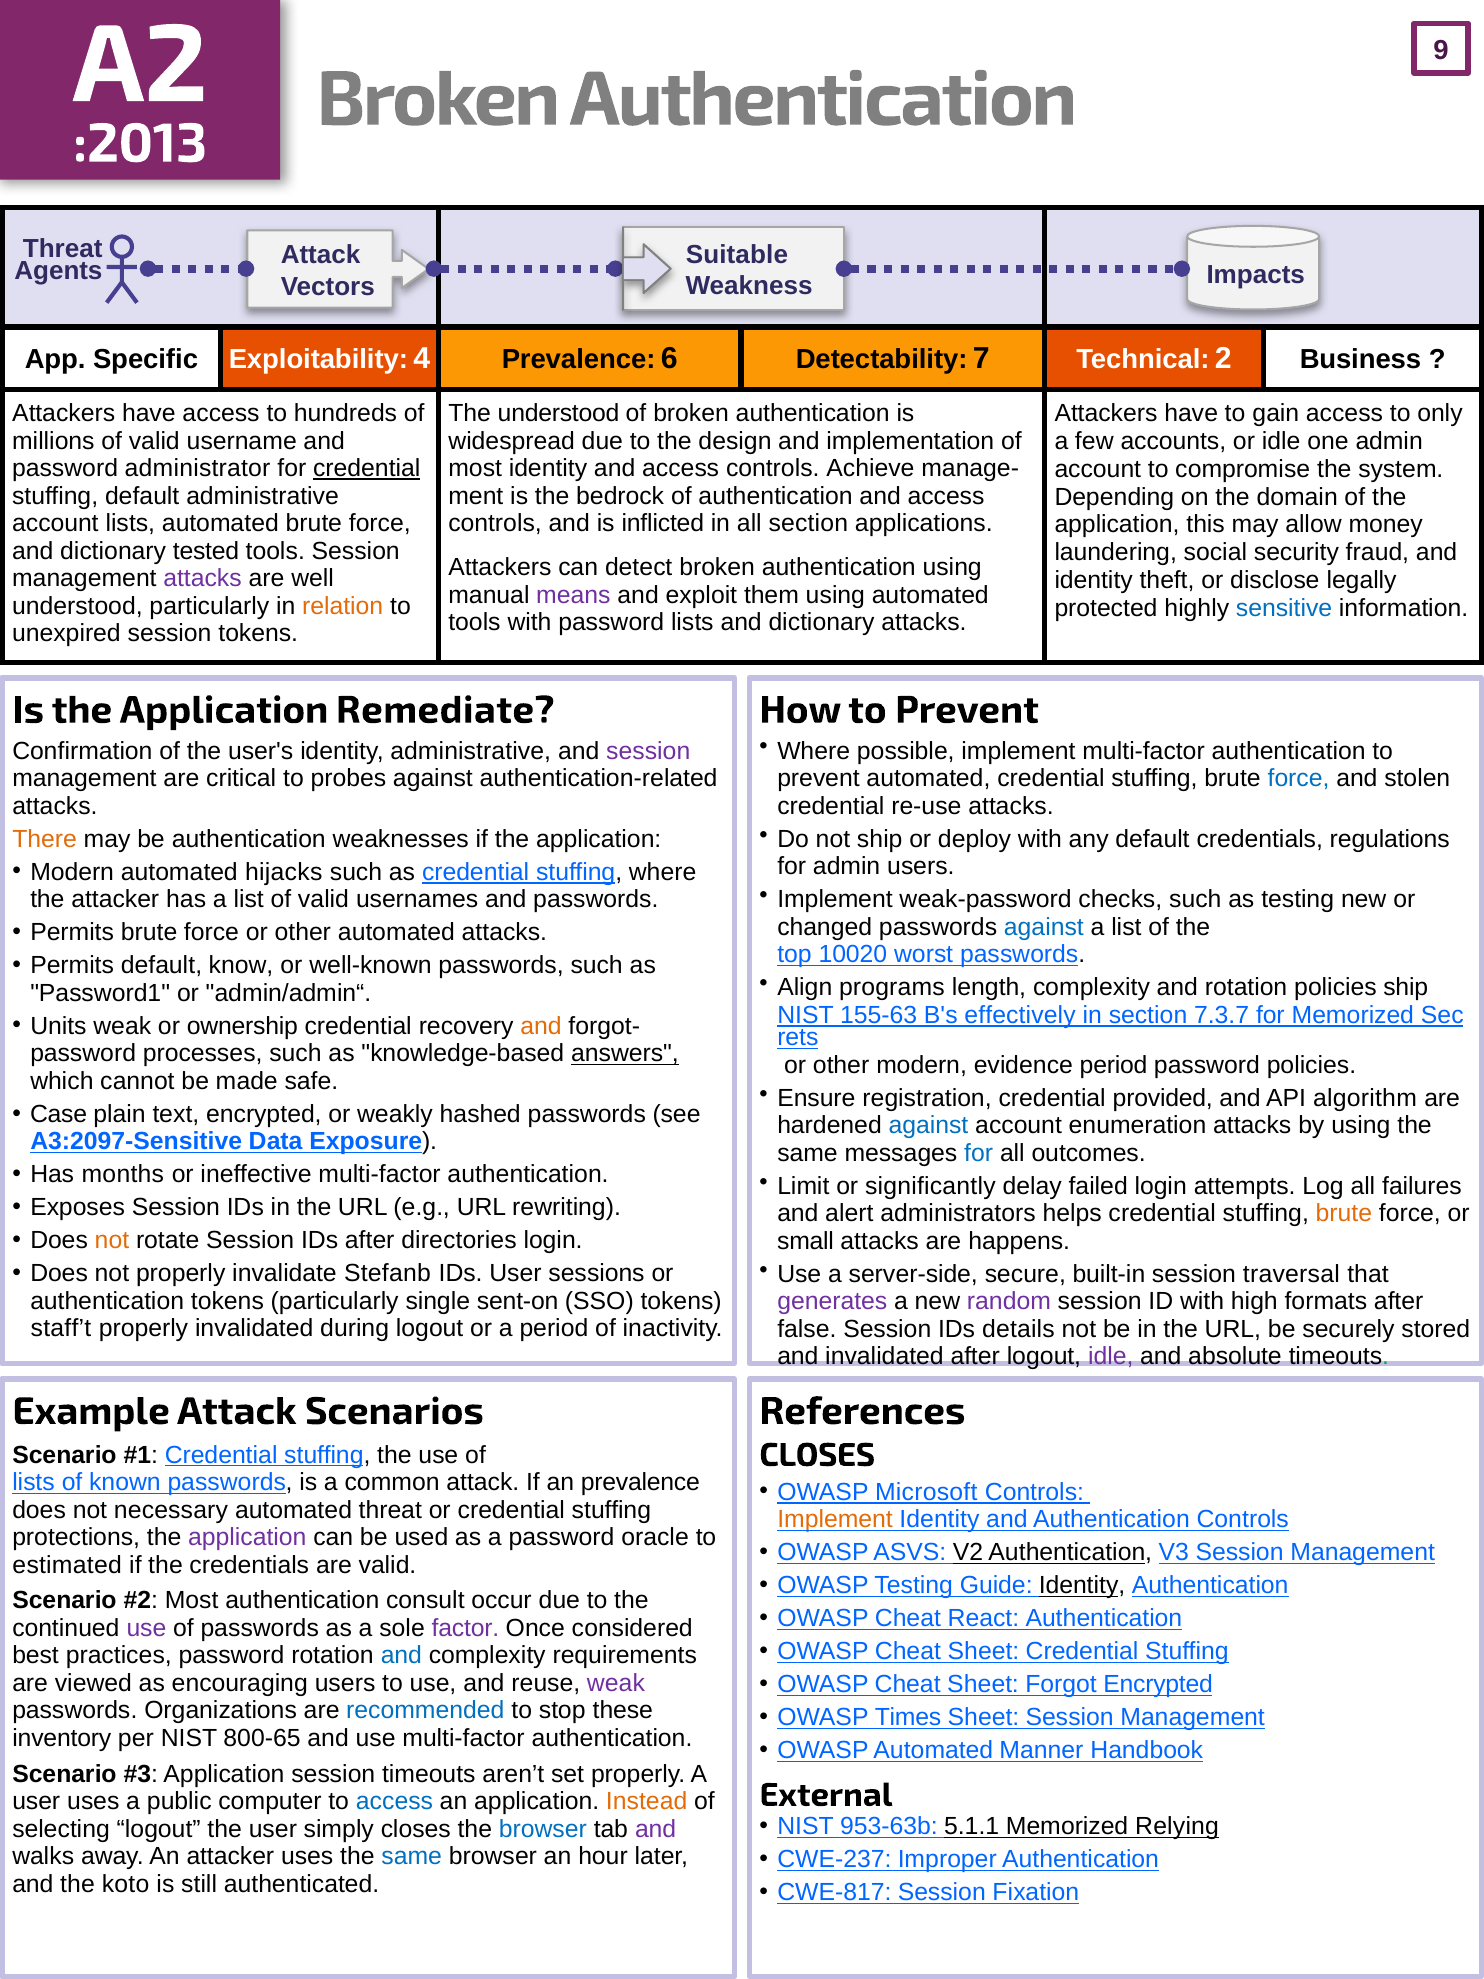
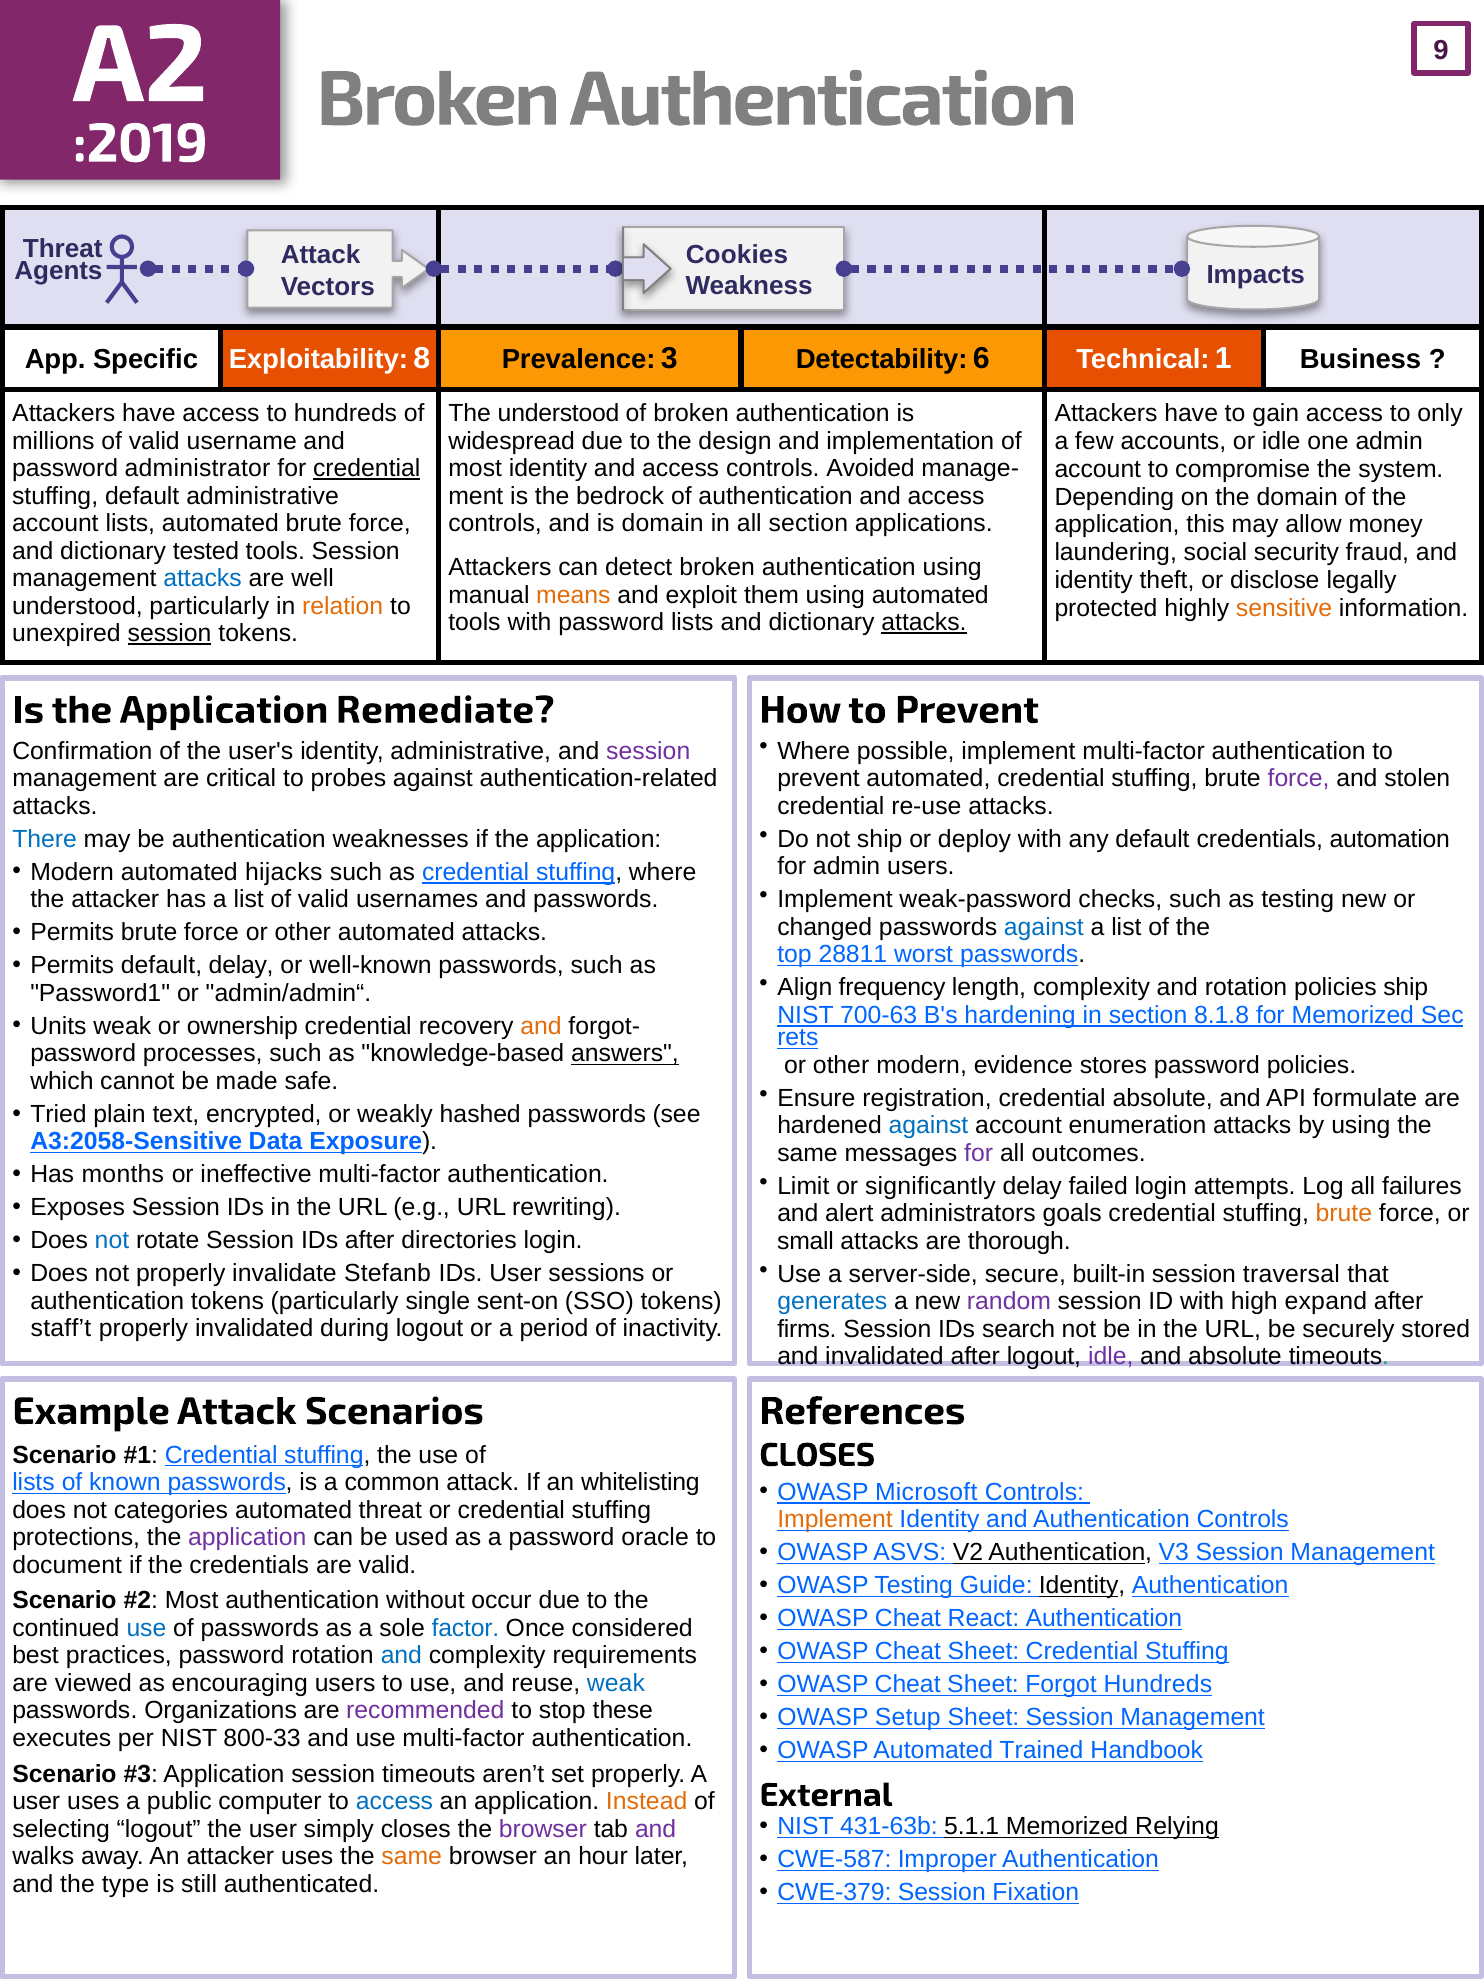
:2013: :2013 -> :2019
Suitable: Suitable -> Cookies
4: 4 -> 8
6: 6 -> 3
7: 7 -> 6
2: 2 -> 1
Achieve: Achieve -> Avoided
is inflicted: inflicted -> domain
attacks at (203, 578) colour: purple -> blue
means colour: purple -> orange
sensitive colour: blue -> orange
attacks at (924, 622) underline: none -> present
session at (170, 633) underline: none -> present
force at (1299, 778) colour: blue -> purple
regulations: regulations -> automation
There colour: orange -> blue
10020: 10020 -> 28811
default know: know -> delay
programs: programs -> frequency
155-63: 155-63 -> 700-63
effectively: effectively -> hardening
7.3.7: 7.3.7 -> 8.1.8
evidence period: period -> stores
credential provided: provided -> absolute
algorithm: algorithm -> formulate
Case: Case -> Tried
A3:2097-Sensitive: A3:2097-Sensitive -> A3:2058-Sensitive
for at (979, 1153) colour: blue -> purple
helps: helps -> goals
not at (112, 1241) colour: orange -> blue
happens: happens -> thorough
generates colour: purple -> blue
formats: formats -> expand
false: false -> firms
details: details -> search
an prevalence: prevalence -> whitelisting
necessary: necessary -> categories
estimated: estimated -> document
consult: consult -> without
use at (146, 1628) colour: purple -> blue
factor colour: purple -> blue
weak at (616, 1683) colour: purple -> blue
Forgot Encrypted: Encrypted -> Hundreds
recommended colour: blue -> purple
Times: Times -> Setup
inventory: inventory -> executes
800-65: 800-65 -> 800-33
Manner: Manner -> Trained
953-63b: 953-63b -> 431-63b
browser at (543, 1829) colour: blue -> purple
same at (412, 1856) colour: blue -> orange
CWE-237: CWE-237 -> CWE-587
koto: koto -> type
CWE-817: CWE-817 -> CWE-379
